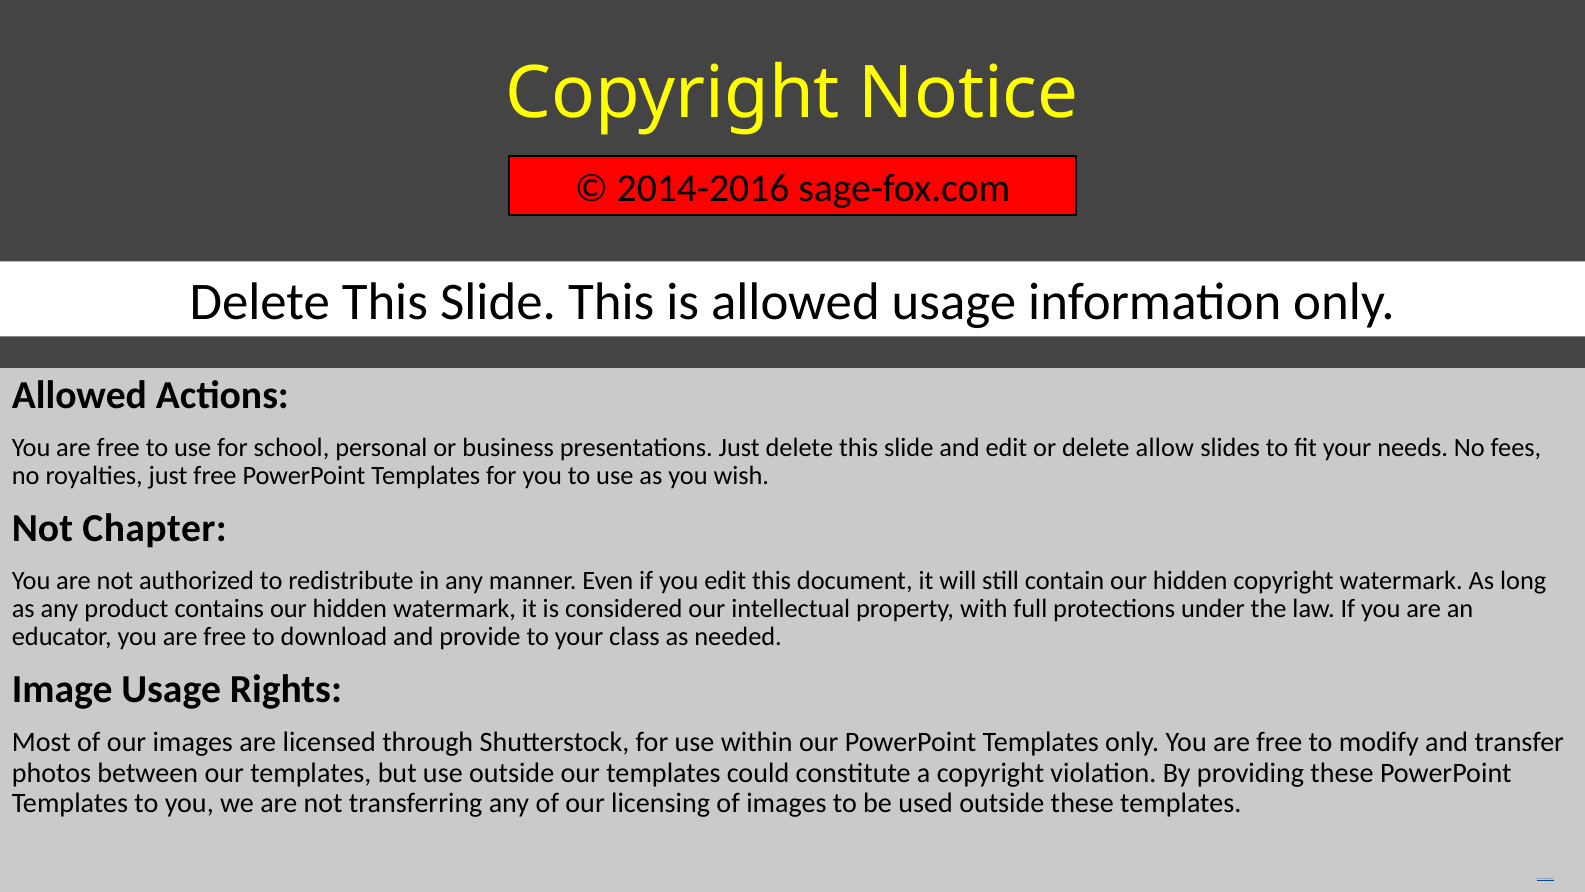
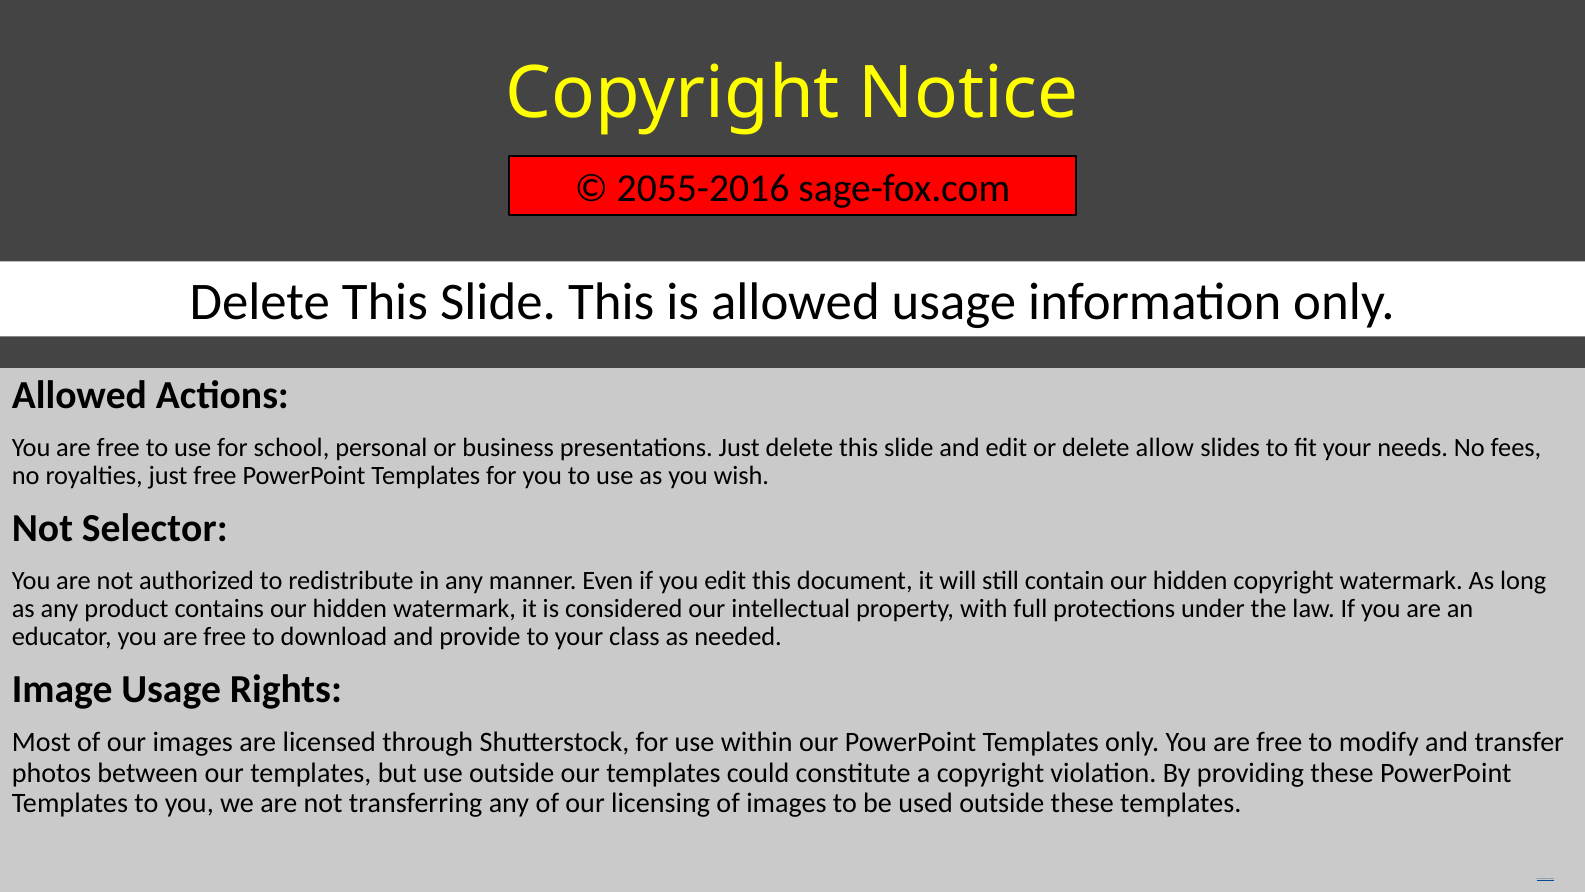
2014-2016: 2014-2016 -> 2055-2016
Chapter: Chapter -> Selector
